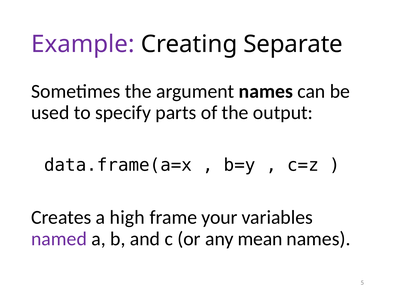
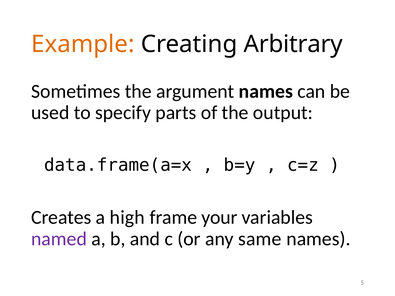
Example colour: purple -> orange
Separate: Separate -> Arbitrary
mean: mean -> same
